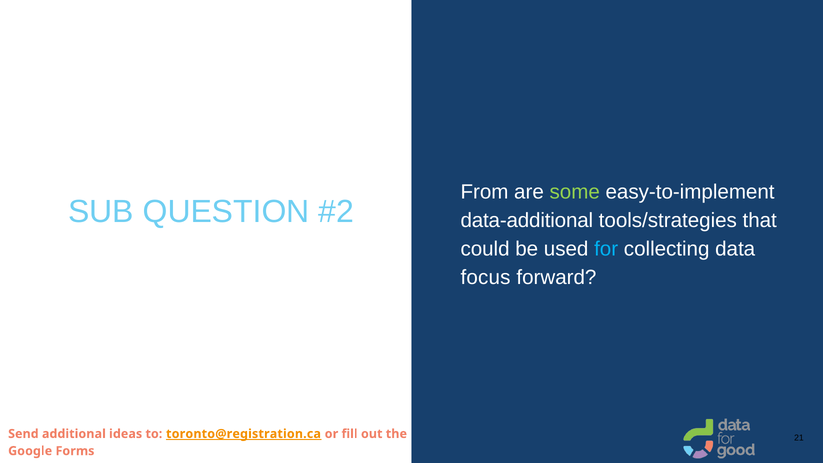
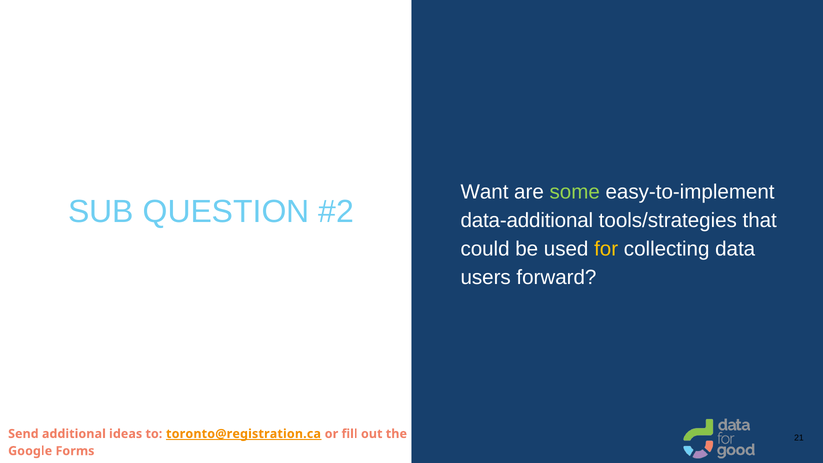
From: From -> Want
for colour: light blue -> yellow
focus: focus -> users
